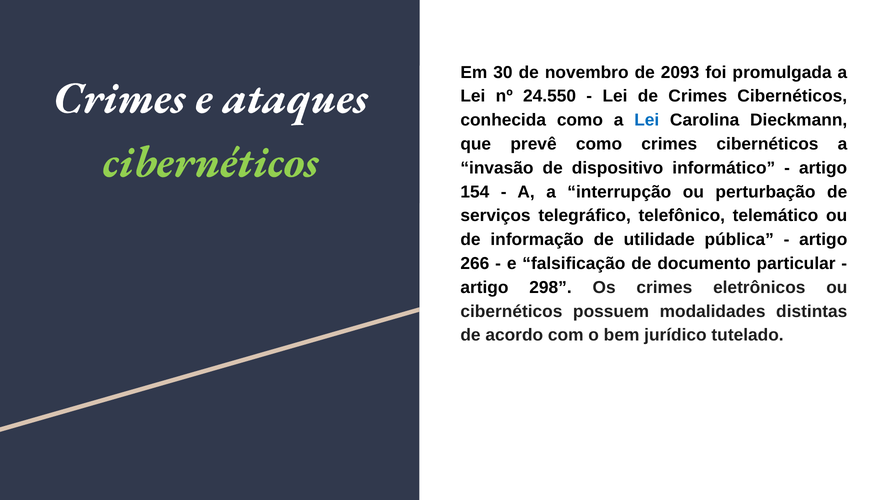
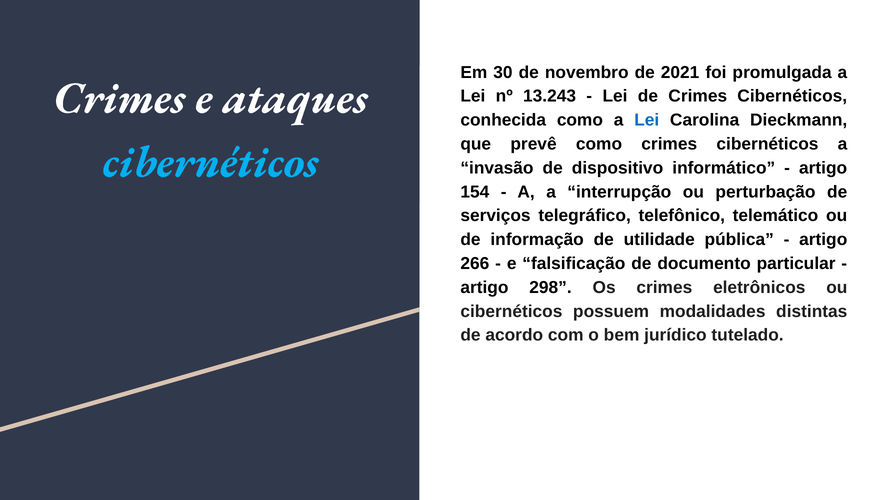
2093: 2093 -> 2021
24.550: 24.550 -> 13.243
cibernéticos at (210, 162) colour: light green -> light blue
